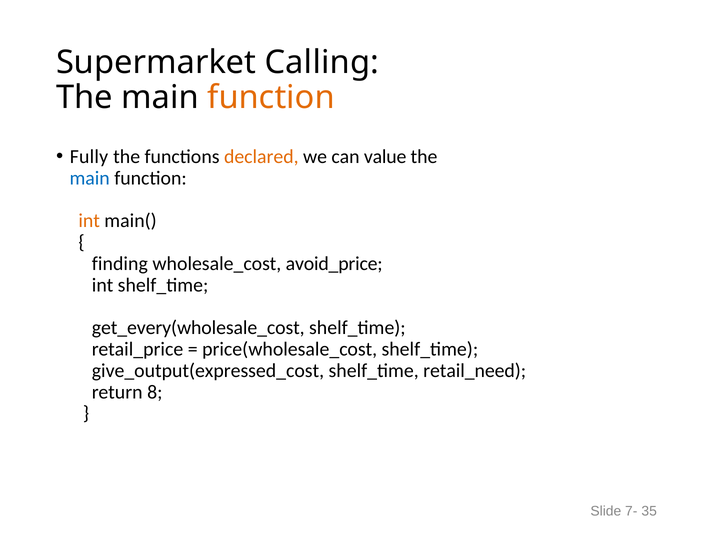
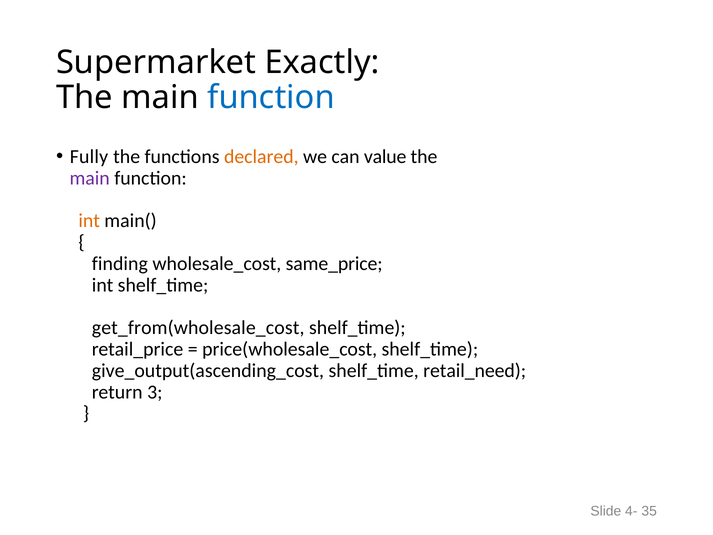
Calling: Calling -> Exactly
function at (271, 98) colour: orange -> blue
main at (90, 178) colour: blue -> purple
avoid_price: avoid_price -> same_price
get_every(wholesale_cost: get_every(wholesale_cost -> get_from(wholesale_cost
give_output(expressed_cost: give_output(expressed_cost -> give_output(ascending_cost
8: 8 -> 3
7-: 7- -> 4-
